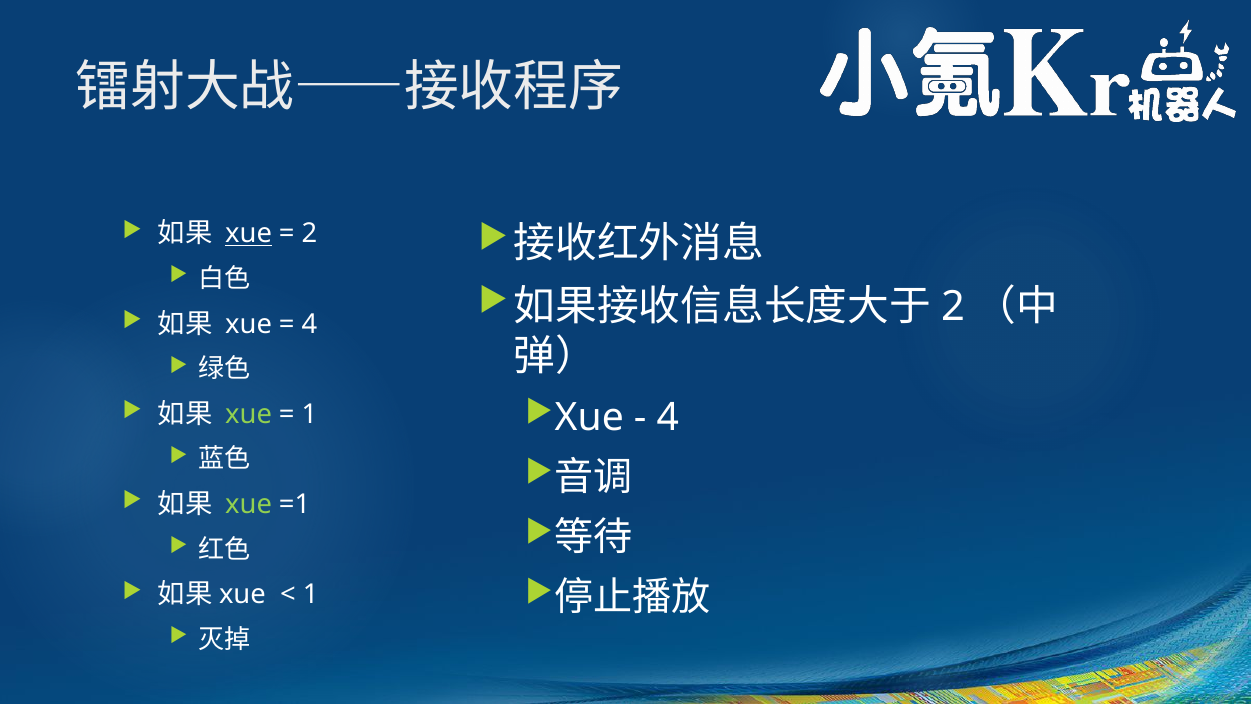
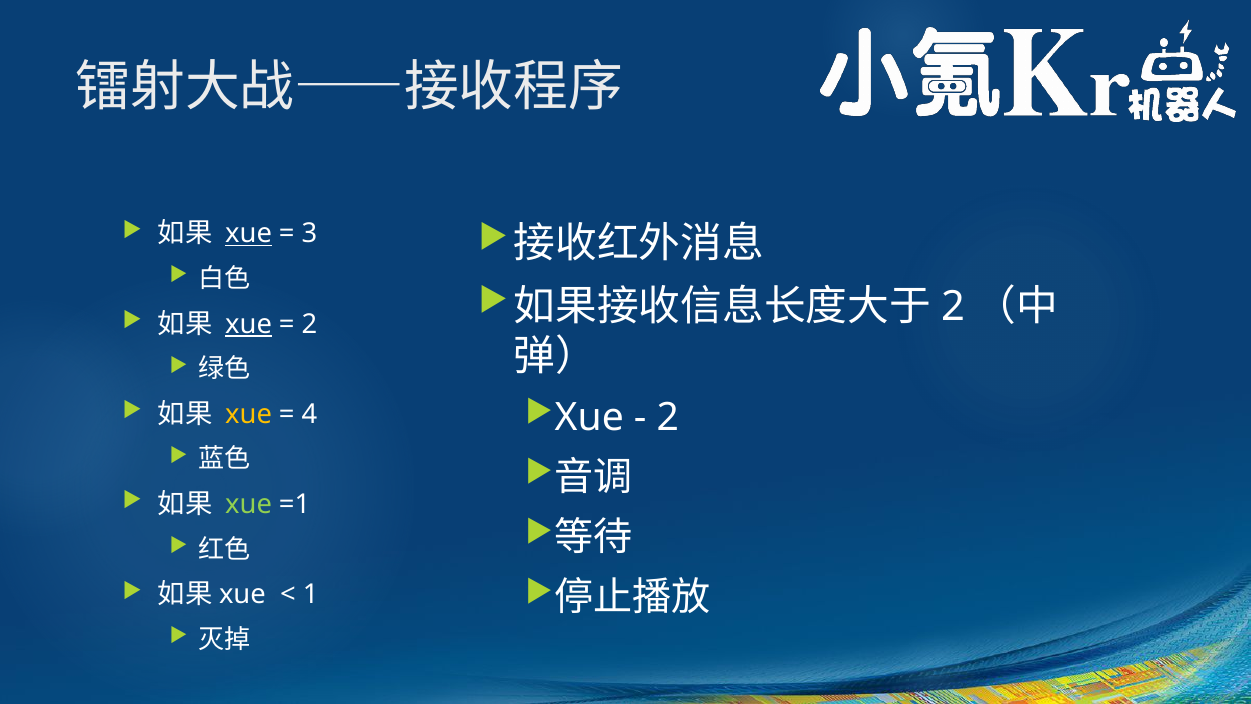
2 at (310, 234): 2 -> 3
xue at (249, 324) underline: none -> present
4 at (310, 324): 4 -> 2
4 at (668, 418): 4 -> 2
xue at (249, 414) colour: light green -> yellow
1 at (310, 414): 1 -> 4
